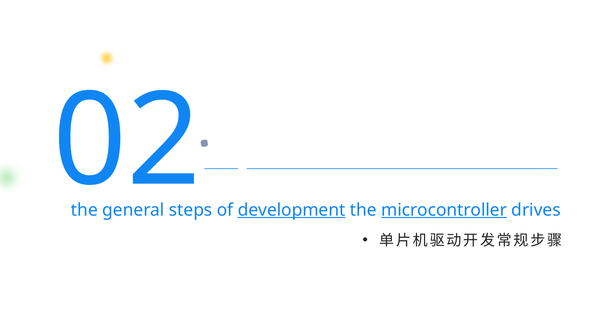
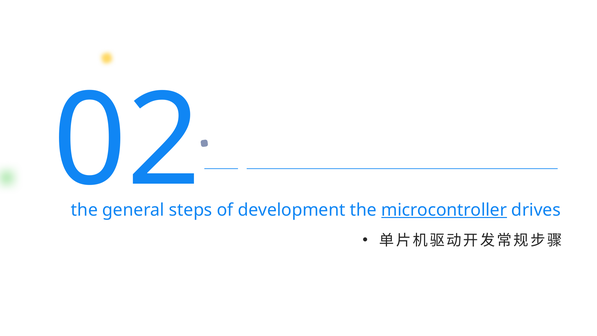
development underline: present -> none
